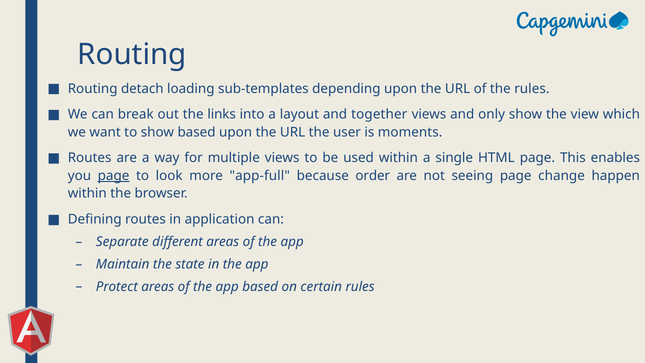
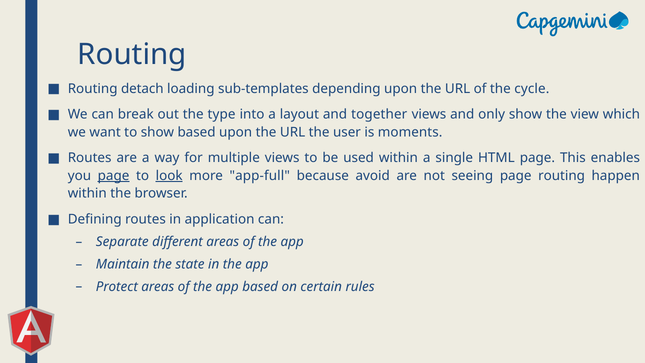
the rules: rules -> cycle
links: links -> type
look underline: none -> present
order: order -> avoid
page change: change -> routing
